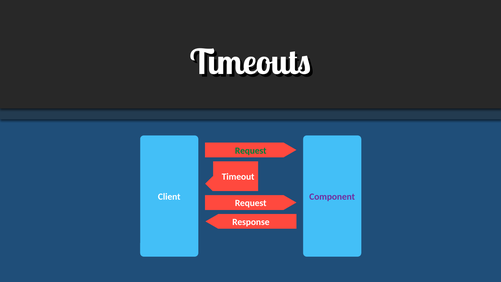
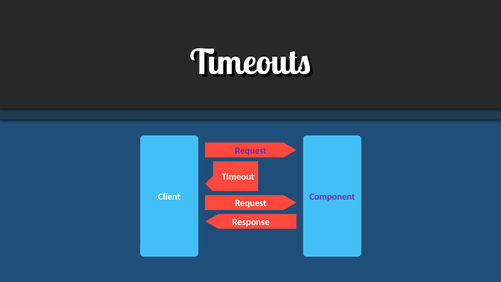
Request at (251, 150) colour: green -> purple
